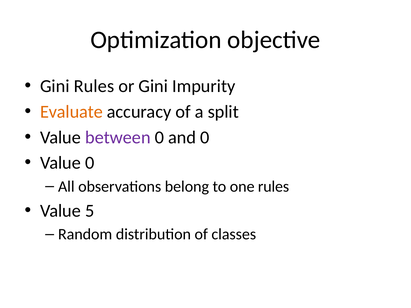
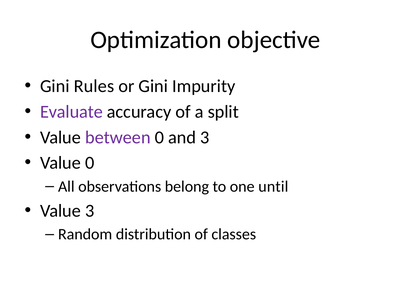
Evaluate colour: orange -> purple
and 0: 0 -> 3
one rules: rules -> until
Value 5: 5 -> 3
